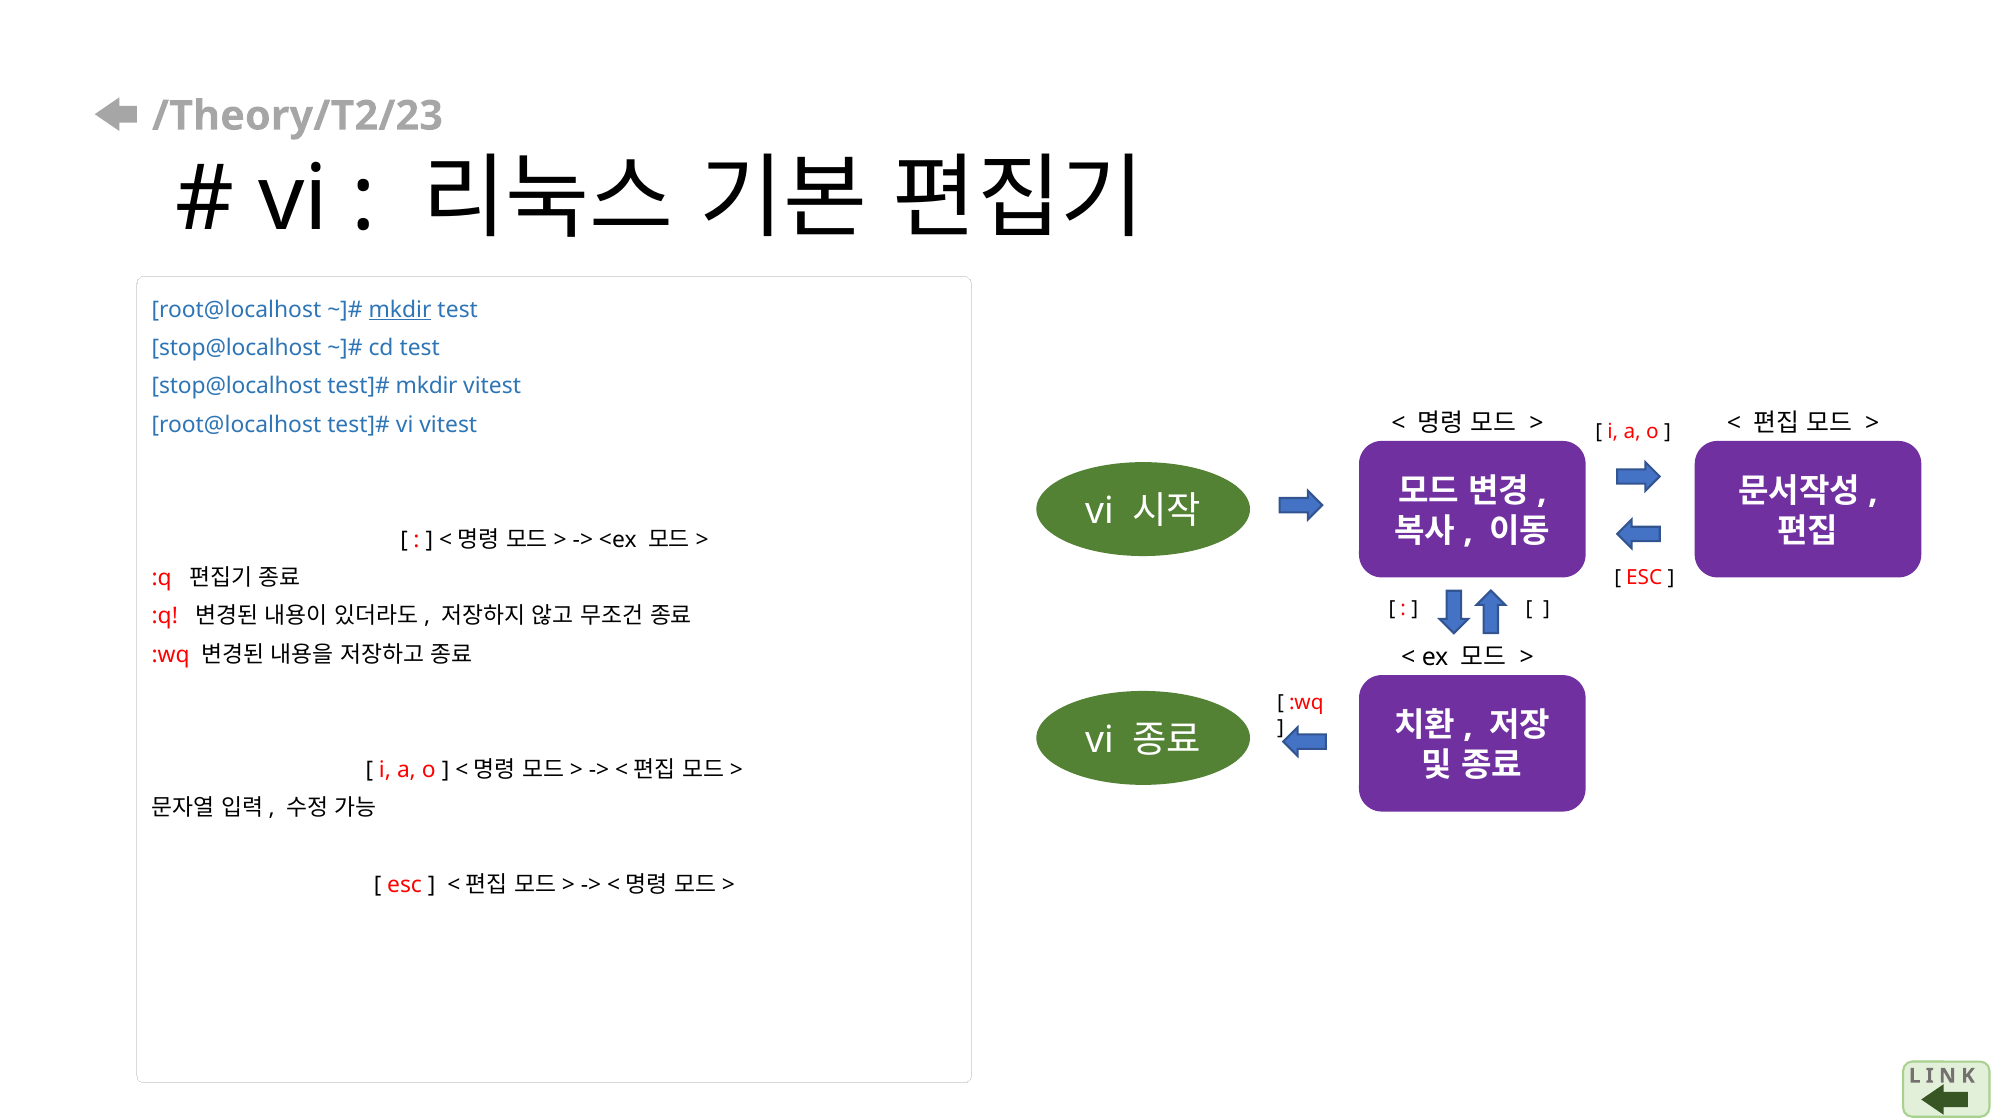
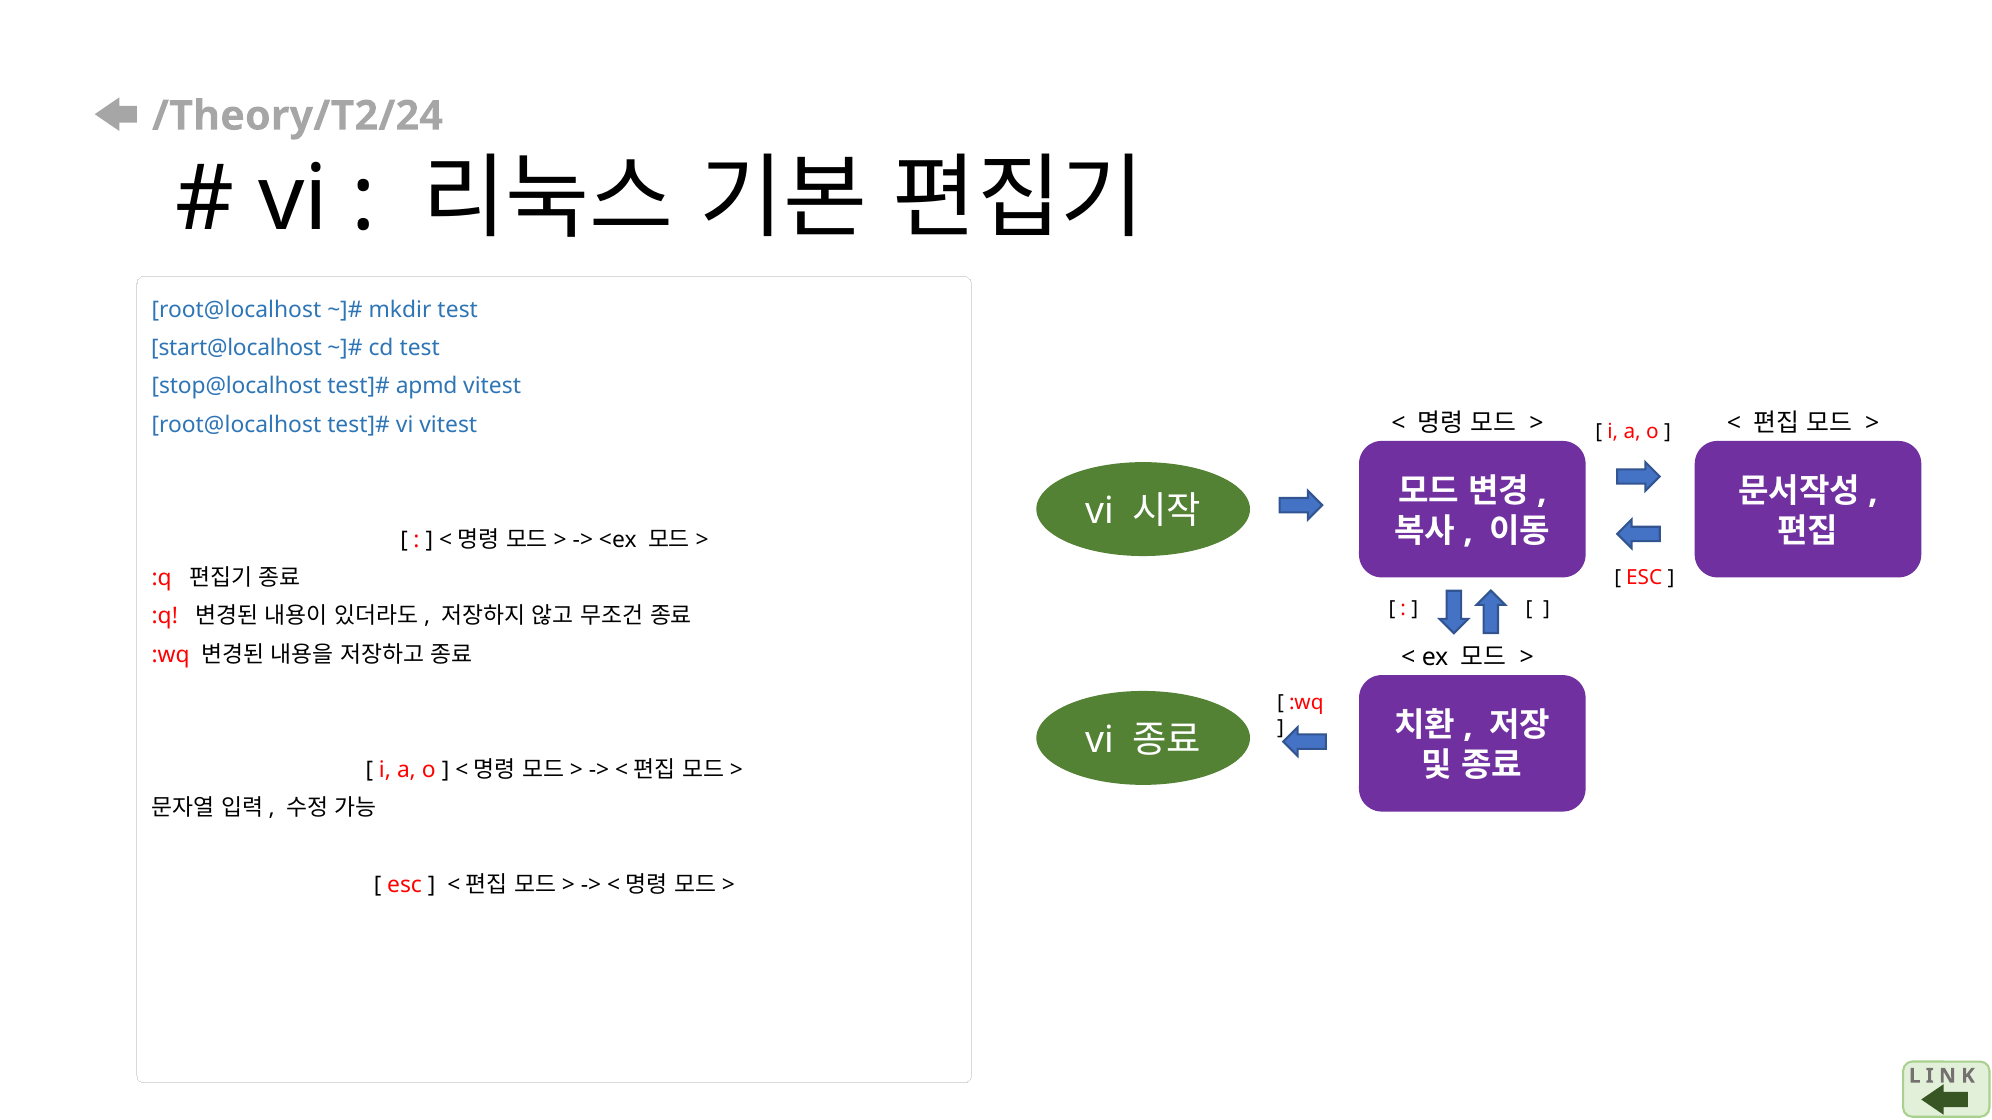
/Theory/T2/23: /Theory/T2/23 -> /Theory/T2/24
mkdir at (400, 310) underline: present -> none
stop@localhost at (237, 348): stop@localhost -> start@localhost
mkdir at (427, 386): mkdir -> apmd
